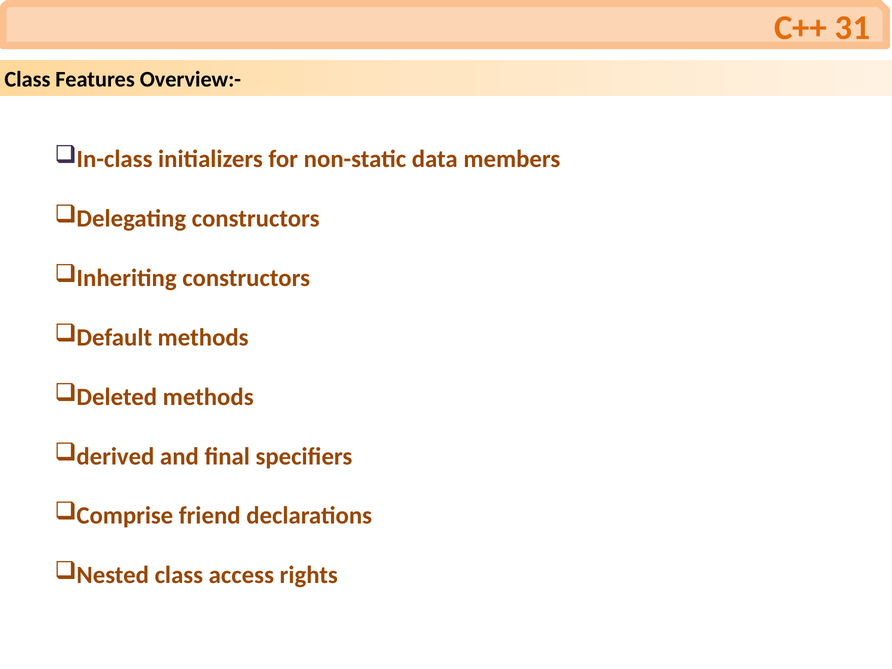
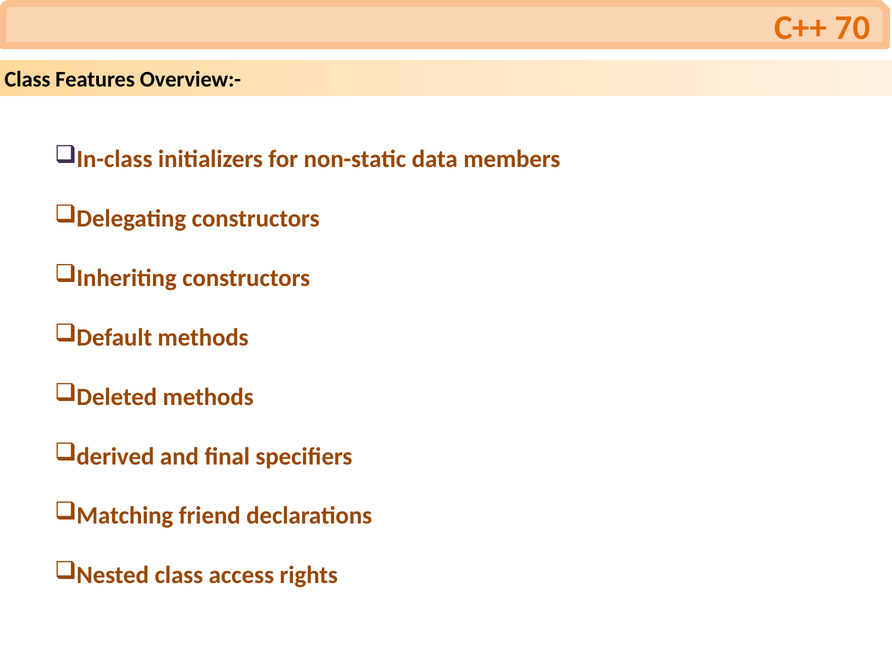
31: 31 -> 70
Comprise: Comprise -> Matching
